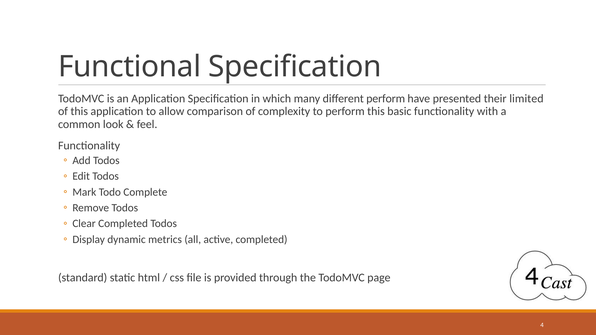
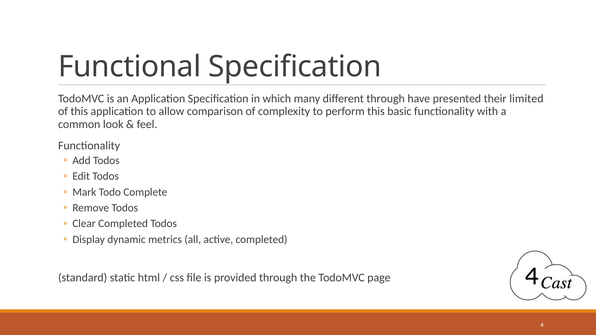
different perform: perform -> through
